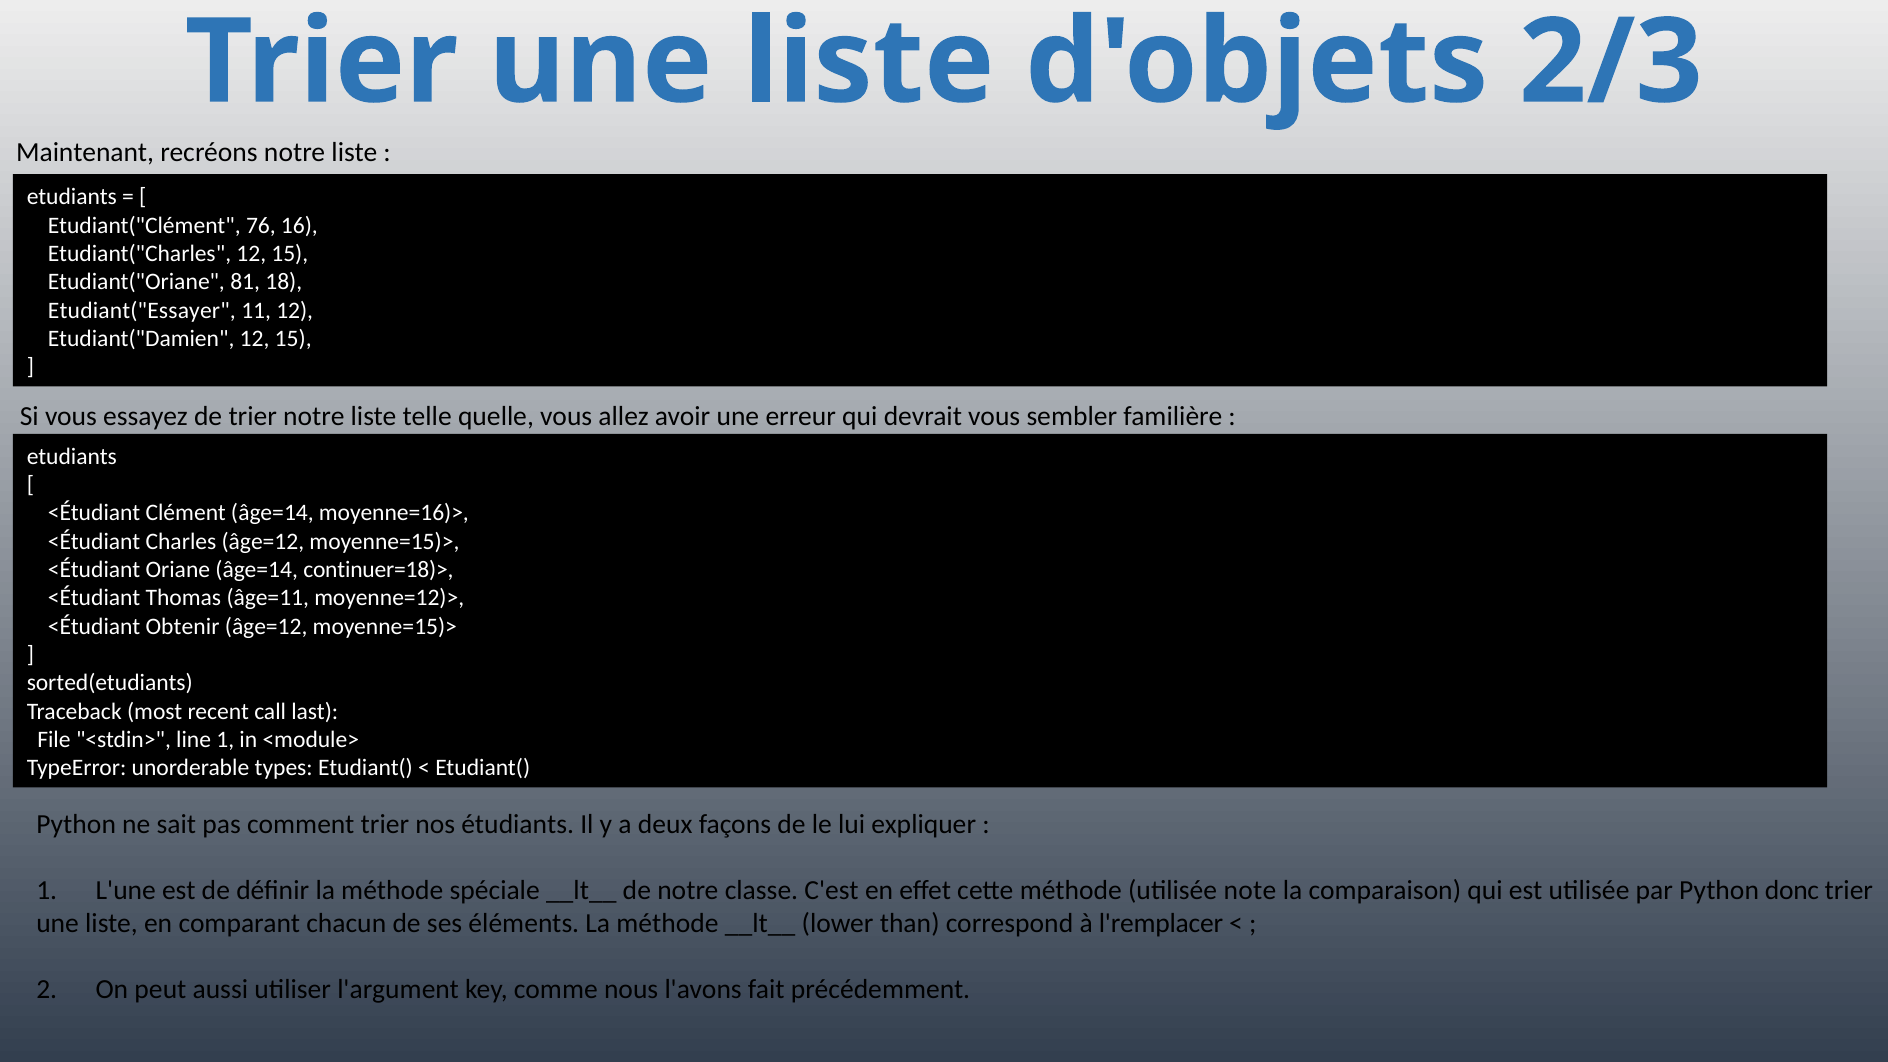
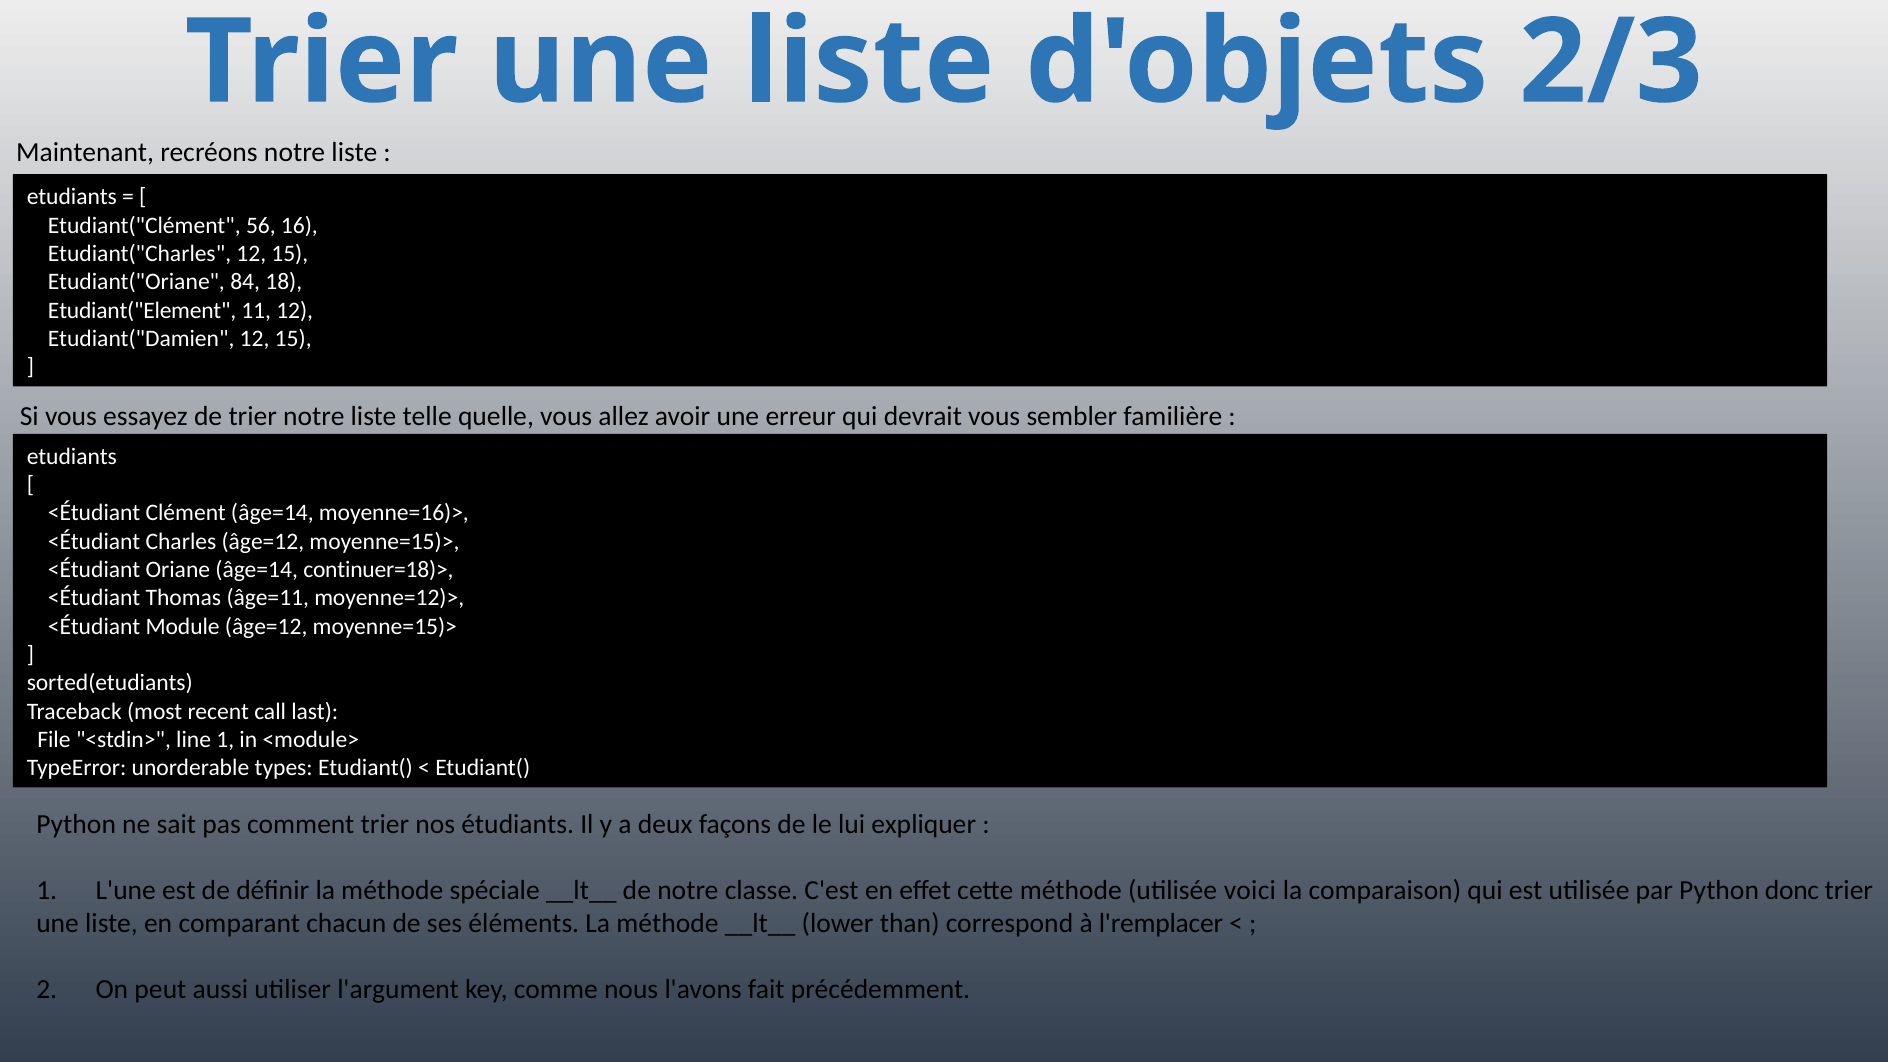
76: 76 -> 56
81: 81 -> 84
Etudiant("Essayer: Etudiant("Essayer -> Etudiant("Element
Obtenir: Obtenir -> Module
note: note -> voici
